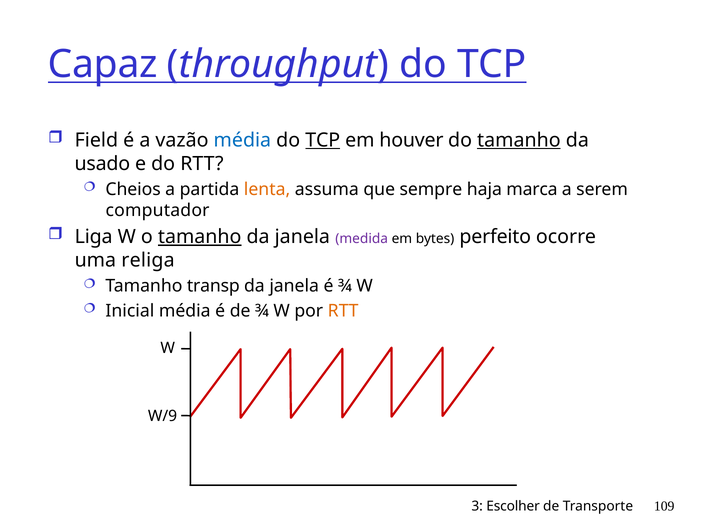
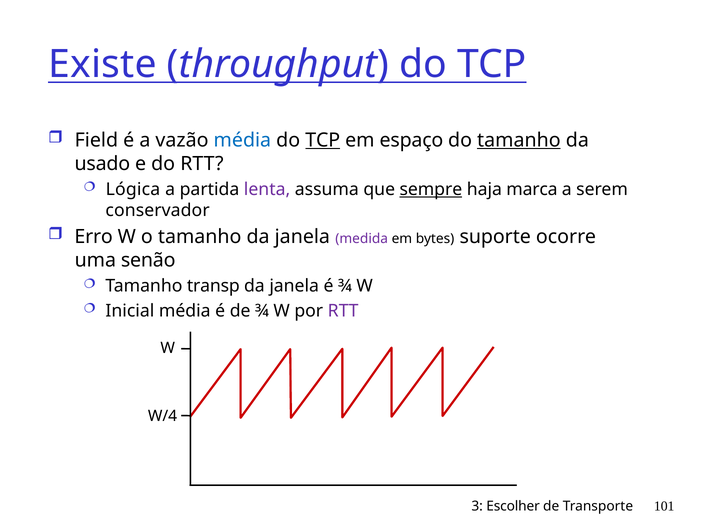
Capaz: Capaz -> Existe
houver: houver -> espaço
Cheios: Cheios -> Lógica
lenta colour: orange -> purple
sempre underline: none -> present
computador: computador -> conservador
Liga: Liga -> Erro
tamanho at (200, 237) underline: present -> none
perfeito: perfeito -> suporte
religa: religa -> senão
RTT at (343, 311) colour: orange -> purple
W/9: W/9 -> W/4
109: 109 -> 101
